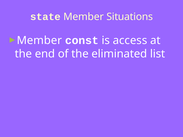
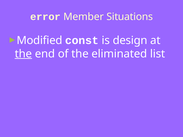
state: state -> error
Member at (39, 40): Member -> Modified
access: access -> design
the at (23, 54) underline: none -> present
